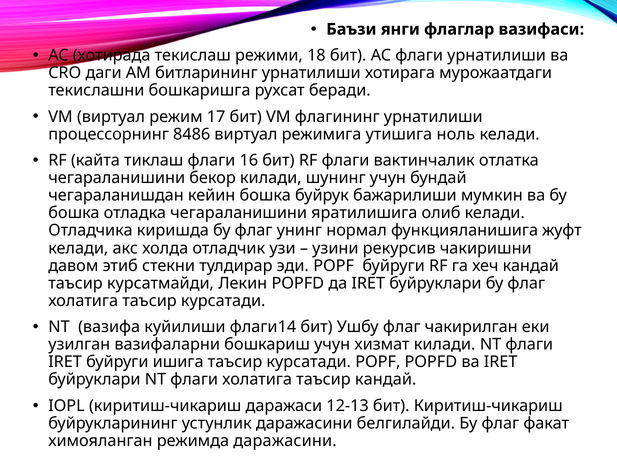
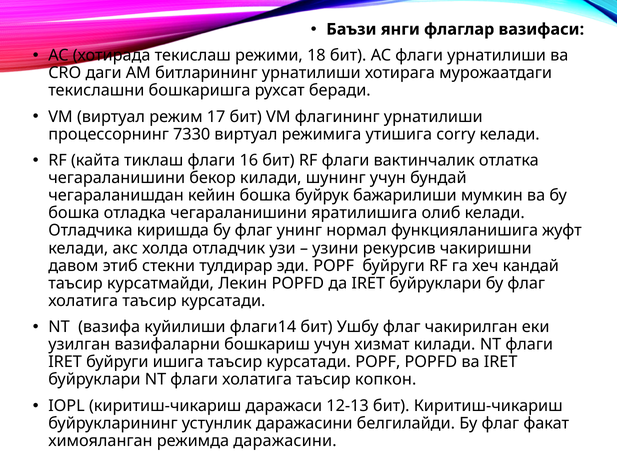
8486: 8486 -> 7330
ноль: ноль -> corry
таъсир кандай: кандай -> копкон
